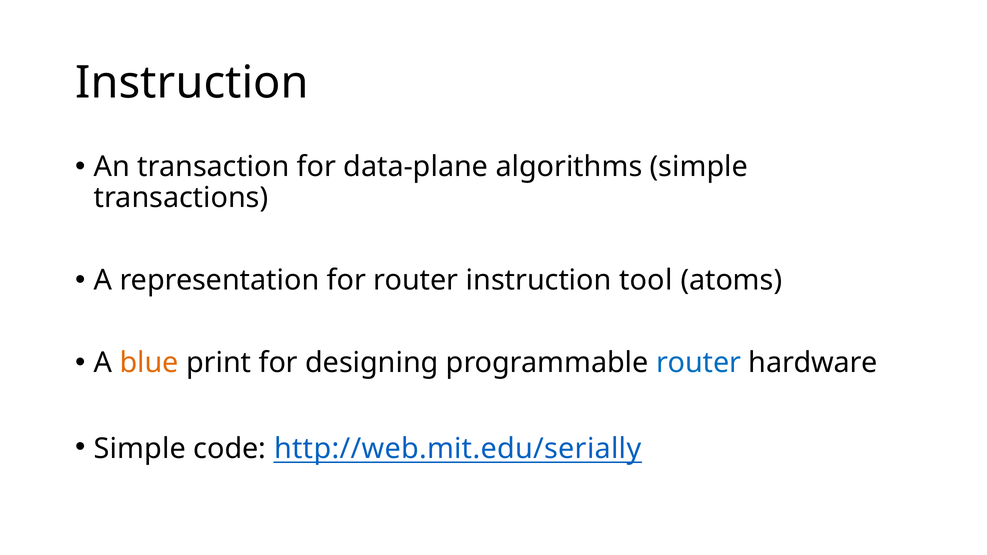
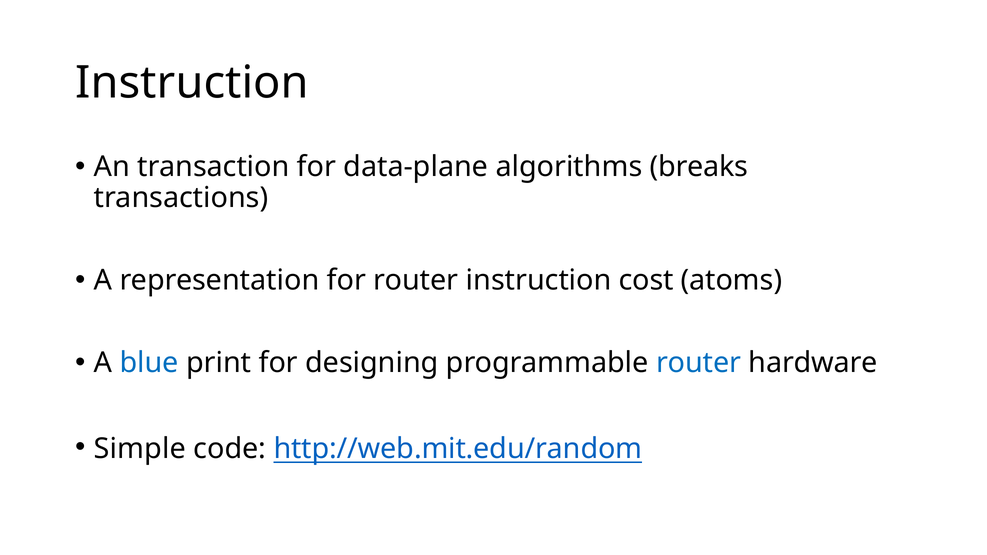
algorithms simple: simple -> breaks
tool: tool -> cost
blue colour: orange -> blue
http://web.mit.edu/serially: http://web.mit.edu/serially -> http://web.mit.edu/random
